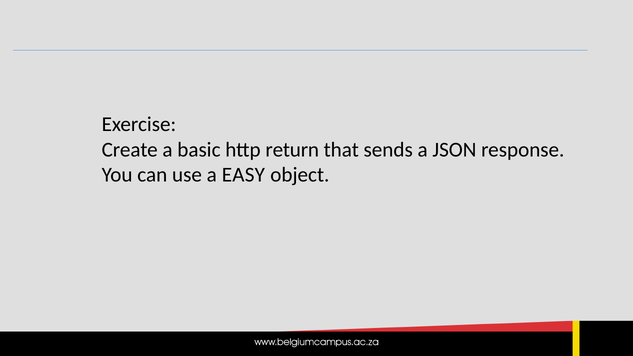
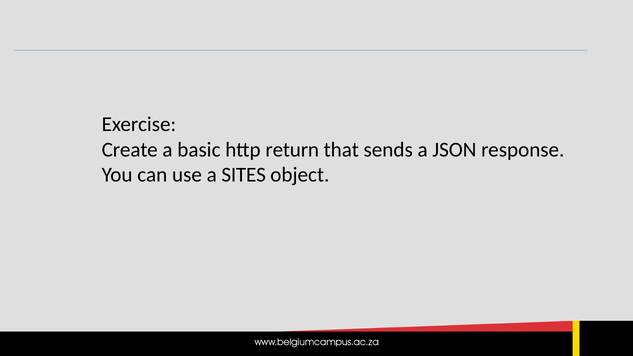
EASY: EASY -> SITES
